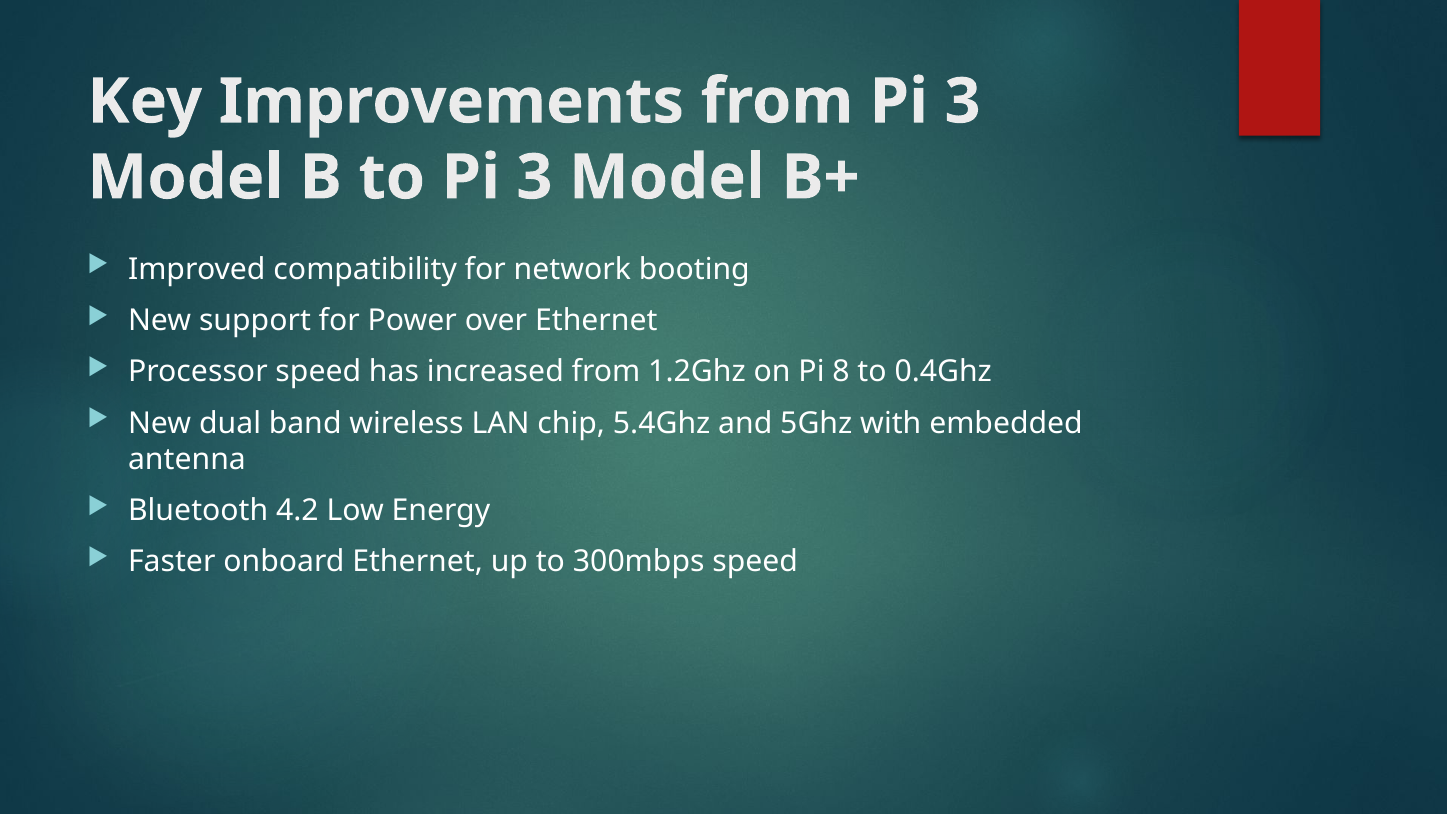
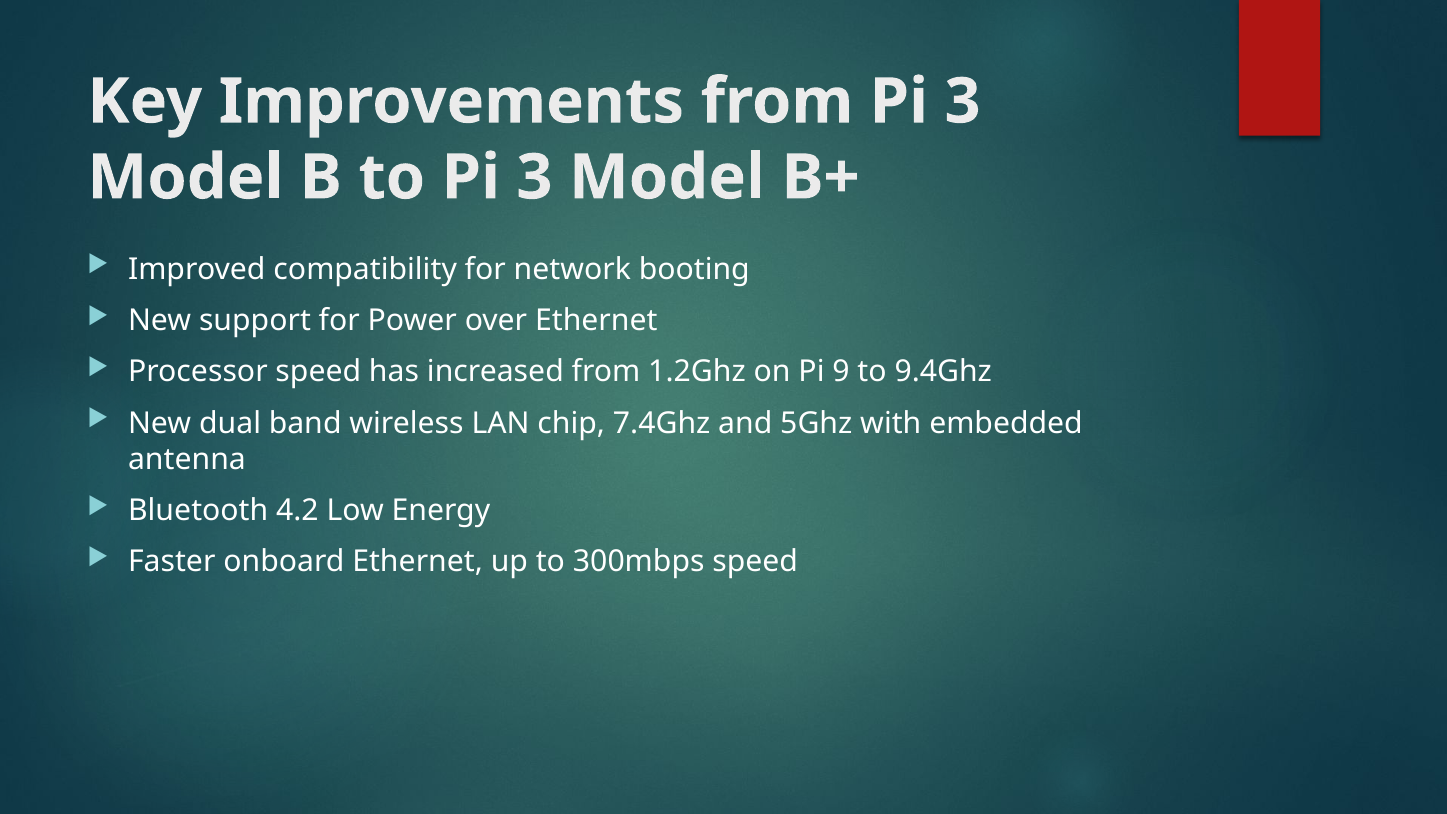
8: 8 -> 9
0.4Ghz: 0.4Ghz -> 9.4Ghz
5.4Ghz: 5.4Ghz -> 7.4Ghz
